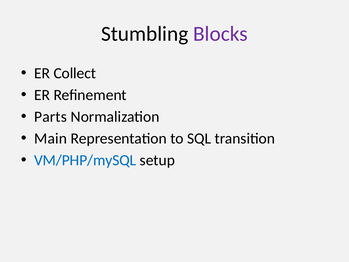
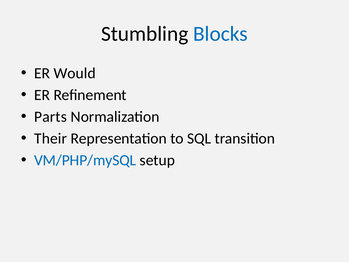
Blocks colour: purple -> blue
Collect: Collect -> Would
Main: Main -> Their
